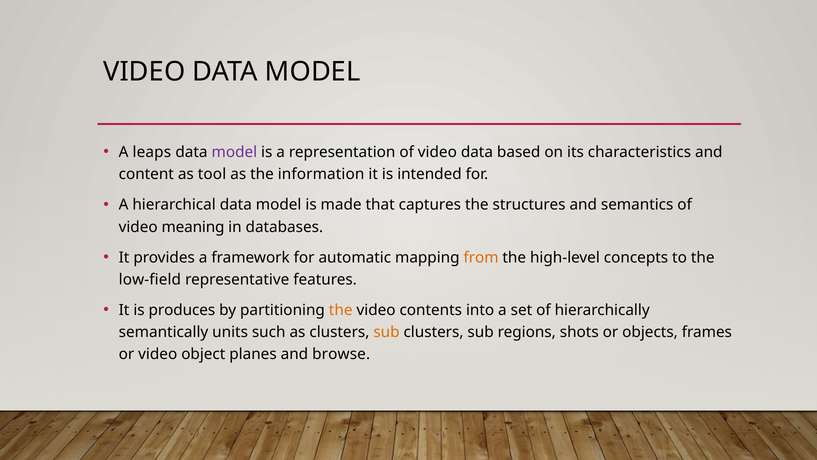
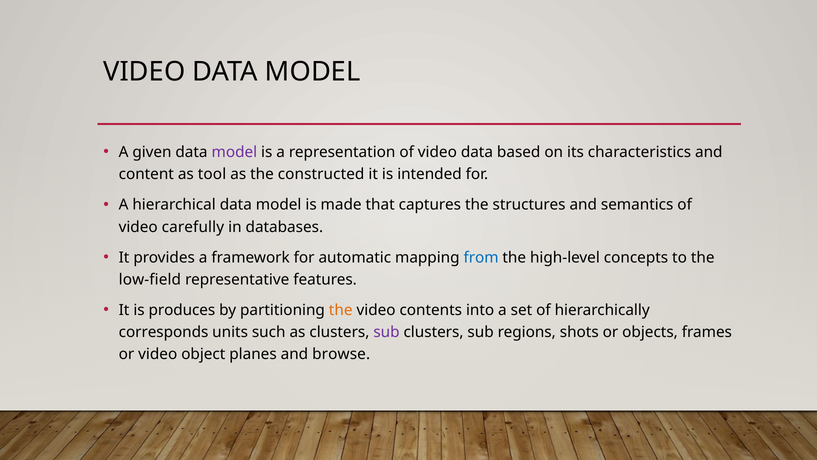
leaps: leaps -> given
information: information -> constructed
meaning: meaning -> carefully
from colour: orange -> blue
semantically: semantically -> corresponds
sub at (386, 332) colour: orange -> purple
